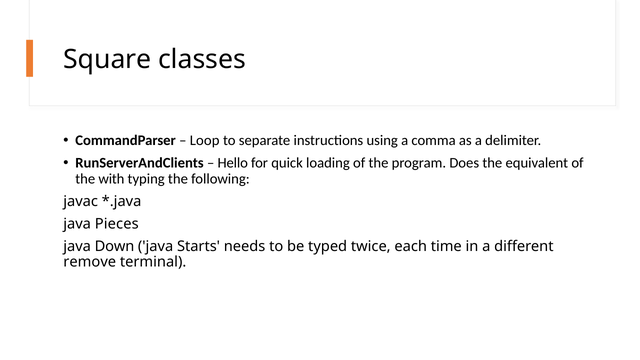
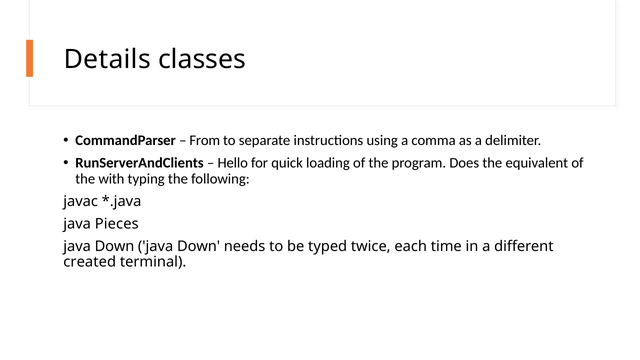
Square: Square -> Details
Loop: Loop -> From
Starts at (199, 246): Starts -> Down
remove: remove -> created
